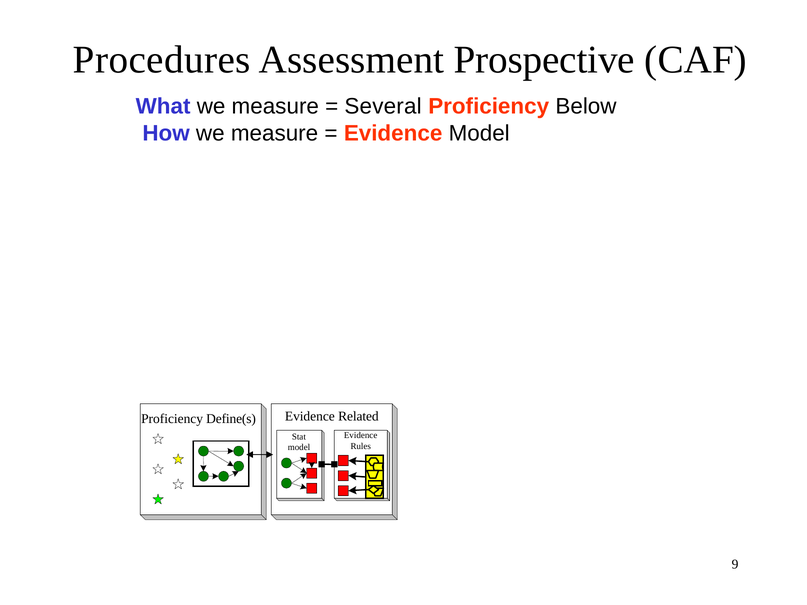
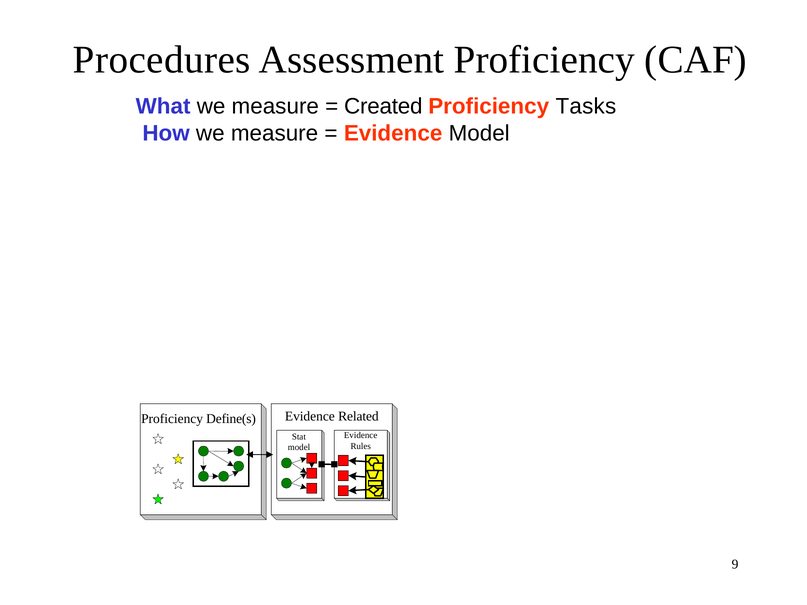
Assessment Prospective: Prospective -> Proficiency
Several: Several -> Created
Below: Below -> Tasks
